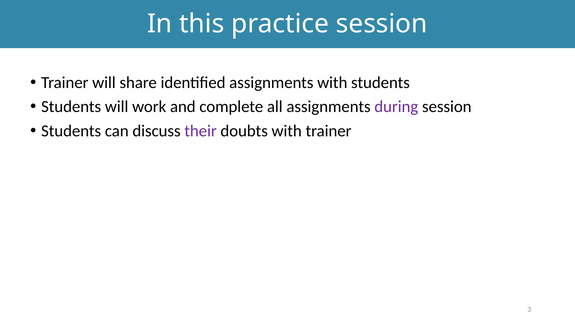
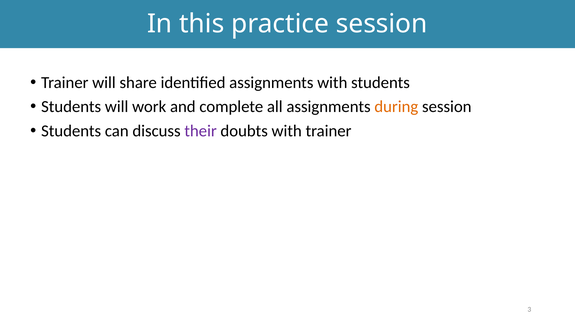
during colour: purple -> orange
